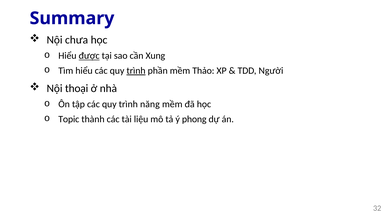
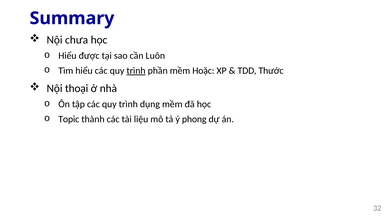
được underline: present -> none
Xung: Xung -> Luôn
Thảo: Thảo -> Hoặc
Người: Người -> Thước
năng: năng -> dụng
